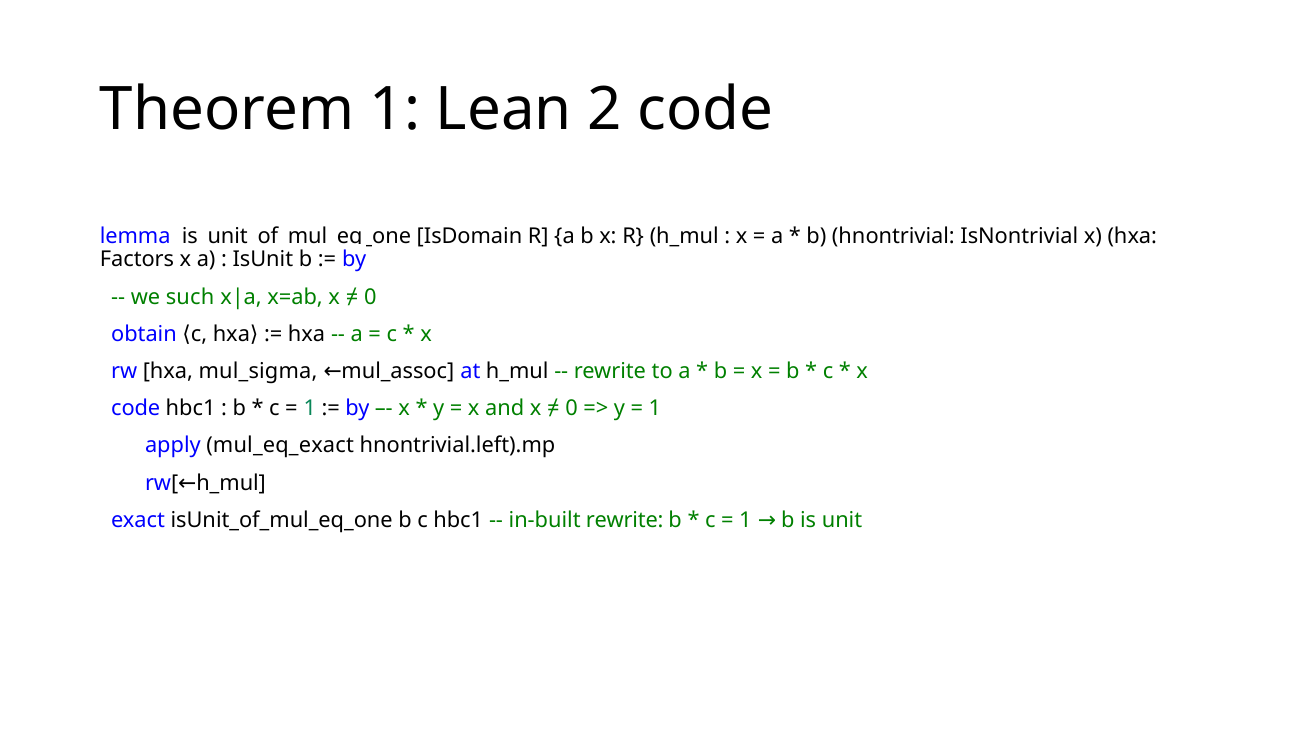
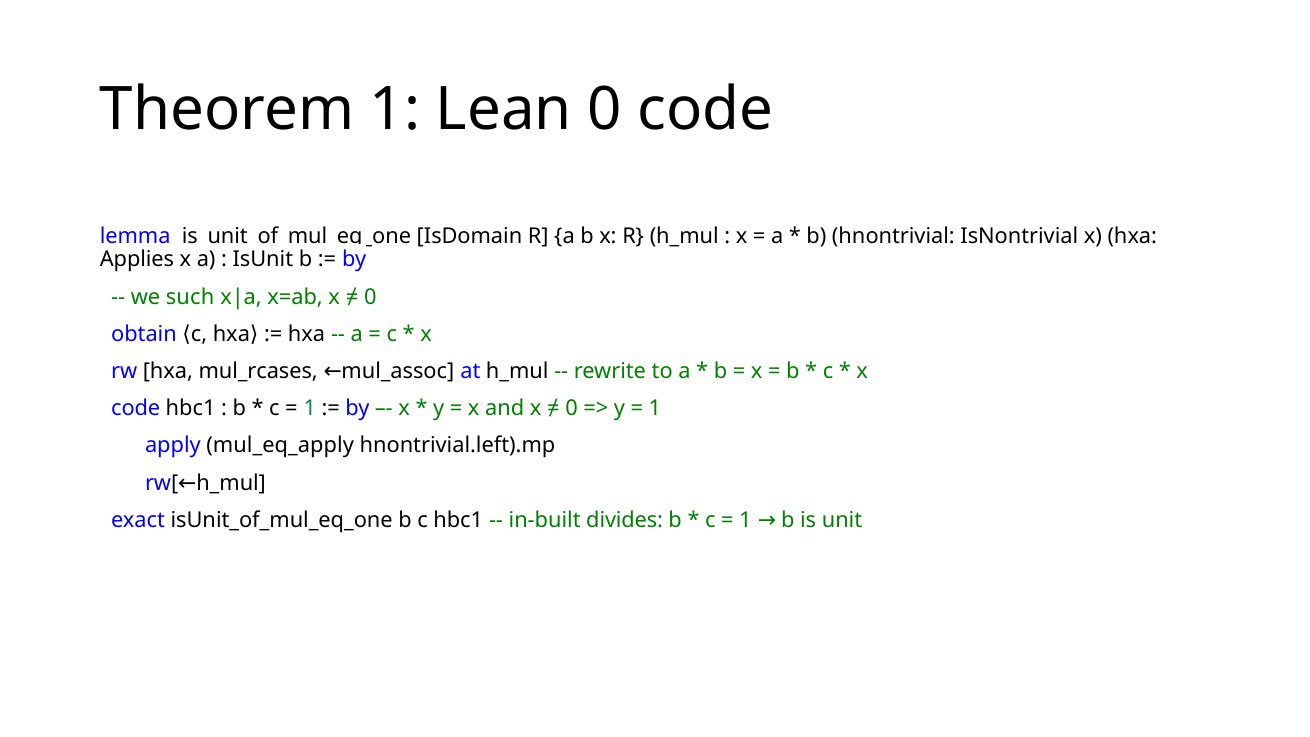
Lean 2: 2 -> 0
Factors: Factors -> Applies
mul_sigma: mul_sigma -> mul_rcases
mul_eq_exact: mul_eq_exact -> mul_eq_apply
in-built rewrite: rewrite -> divides
